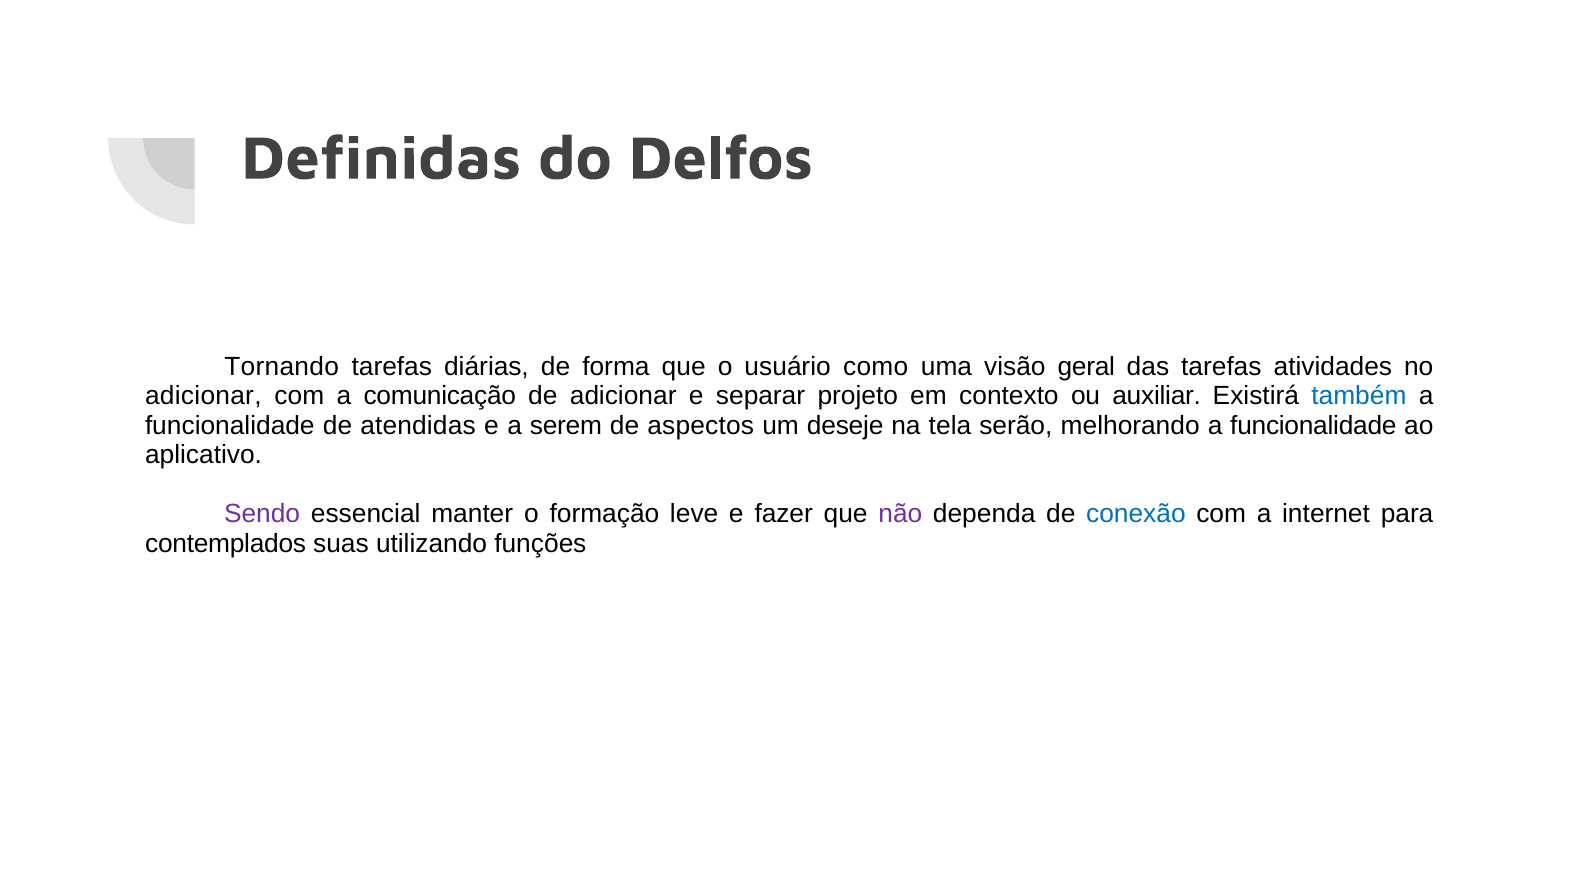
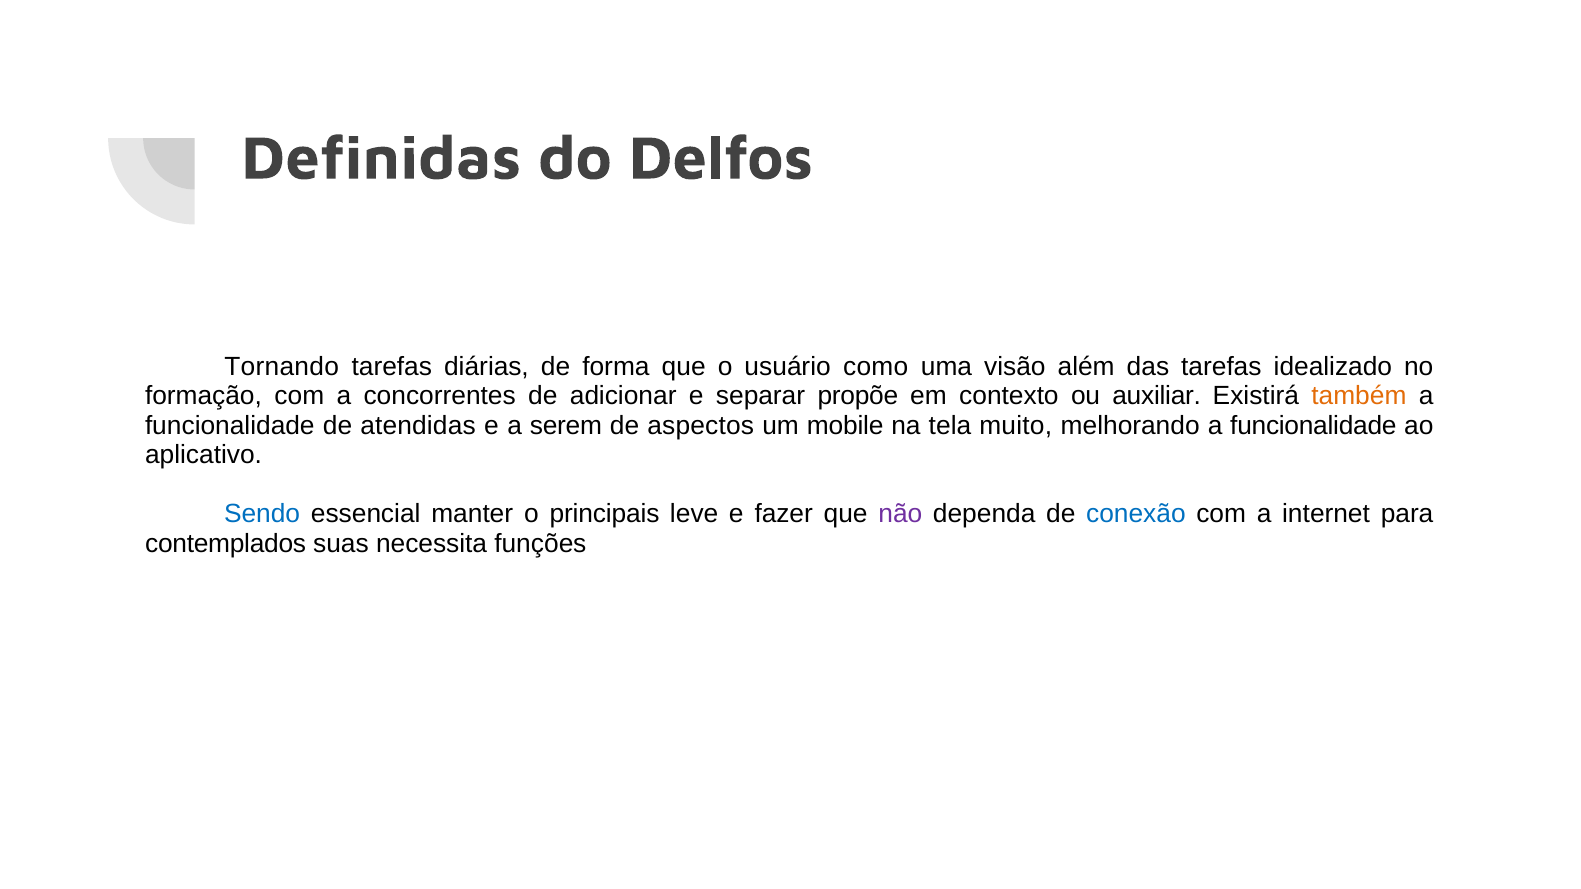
geral: geral -> além
atividades: atividades -> idealizado
adicionar at (203, 396): adicionar -> formação
comunicação: comunicação -> concorrentes
projeto: projeto -> propõe
também colour: blue -> orange
deseje: deseje -> mobile
serão: serão -> muito
Sendo colour: purple -> blue
formação: formação -> principais
utilizando: utilizando -> necessita
